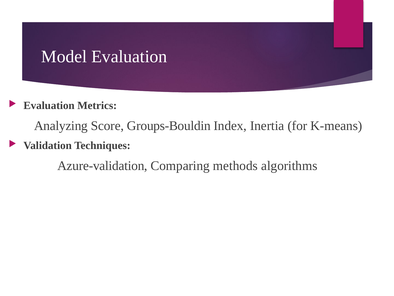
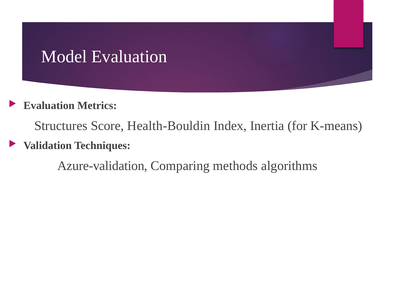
Analyzing: Analyzing -> Structures
Groups-Bouldin: Groups-Bouldin -> Health-Bouldin
